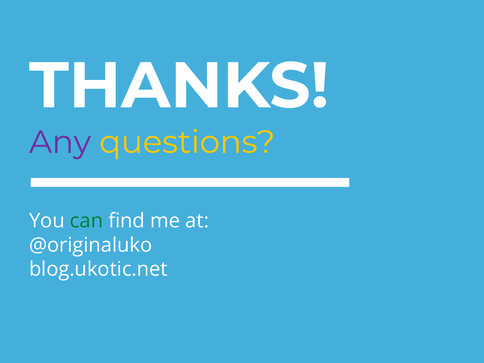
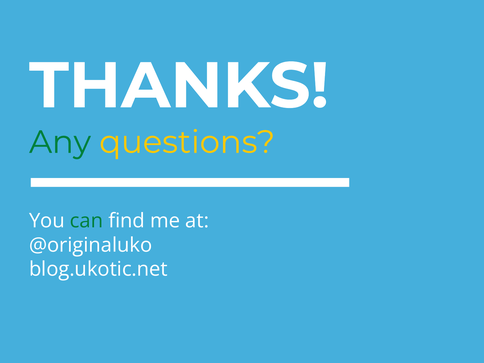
Any colour: purple -> green
